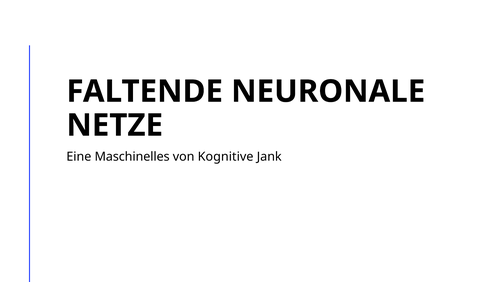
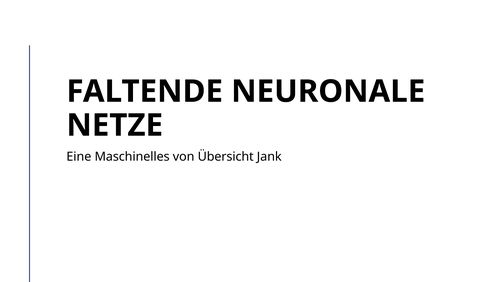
Kognitive: Kognitive -> Übersicht
